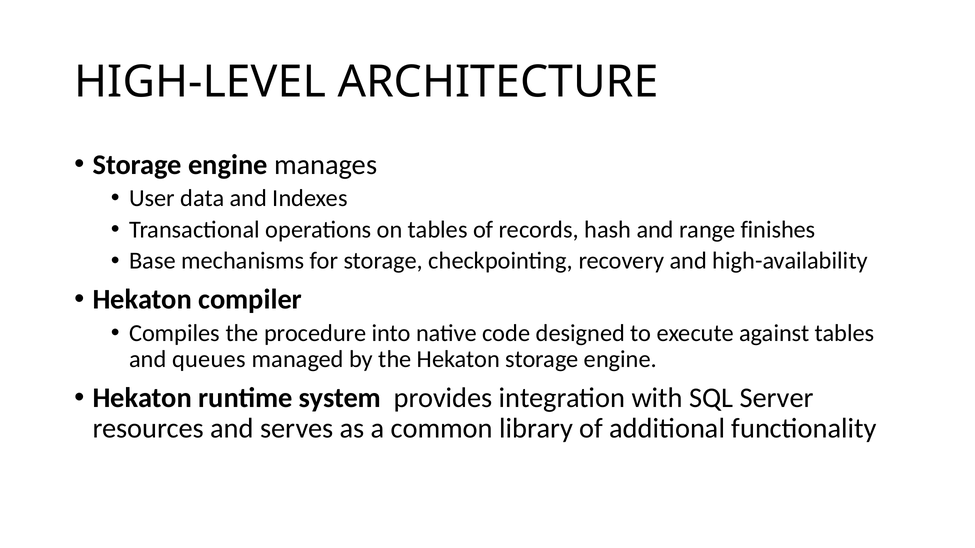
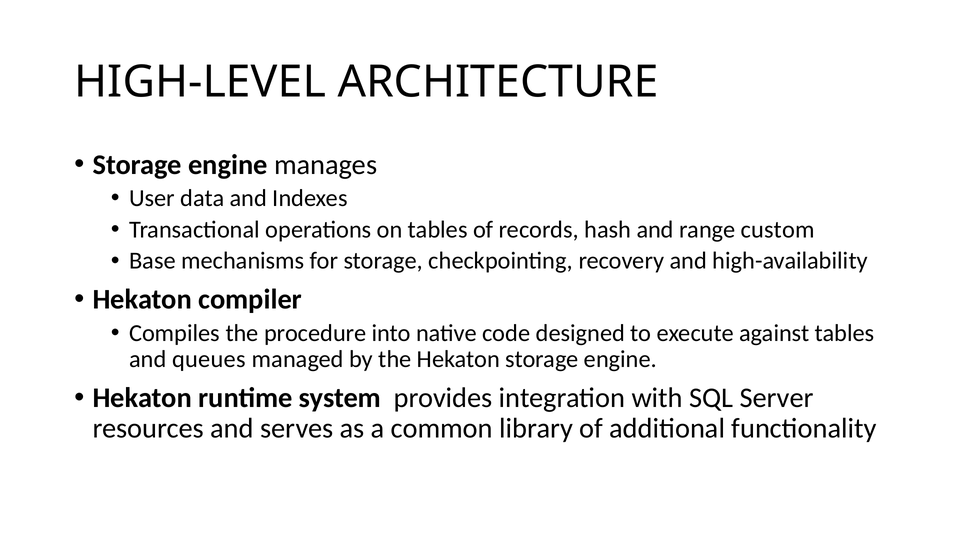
finishes: finishes -> custom
